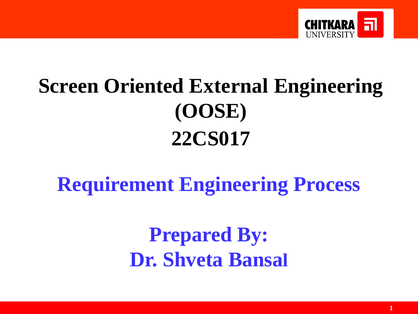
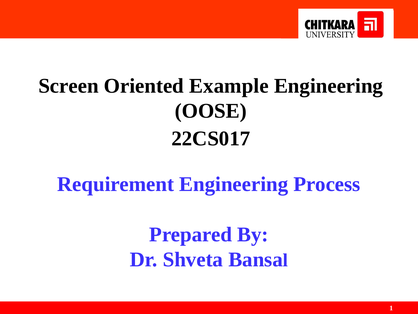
External: External -> Example
